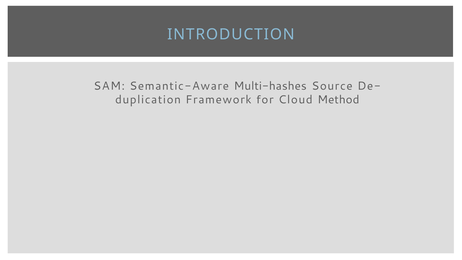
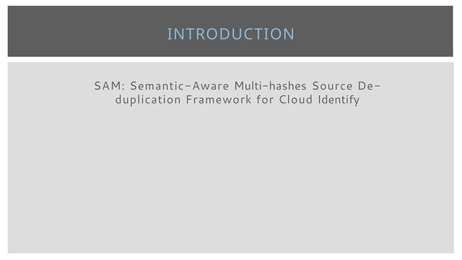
Method: Method -> Identify
